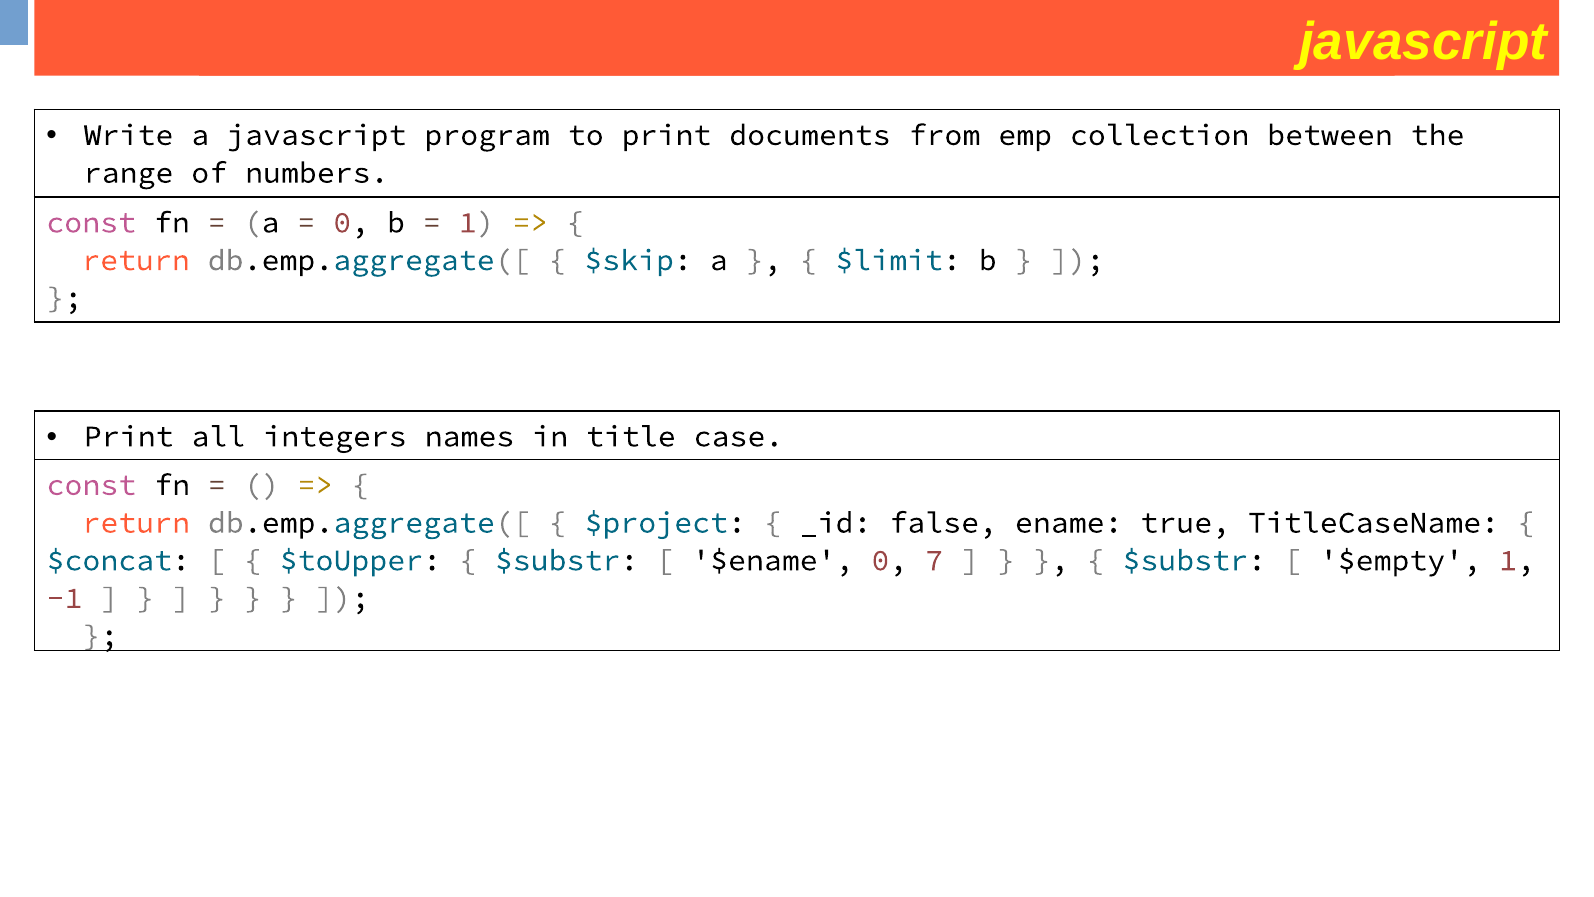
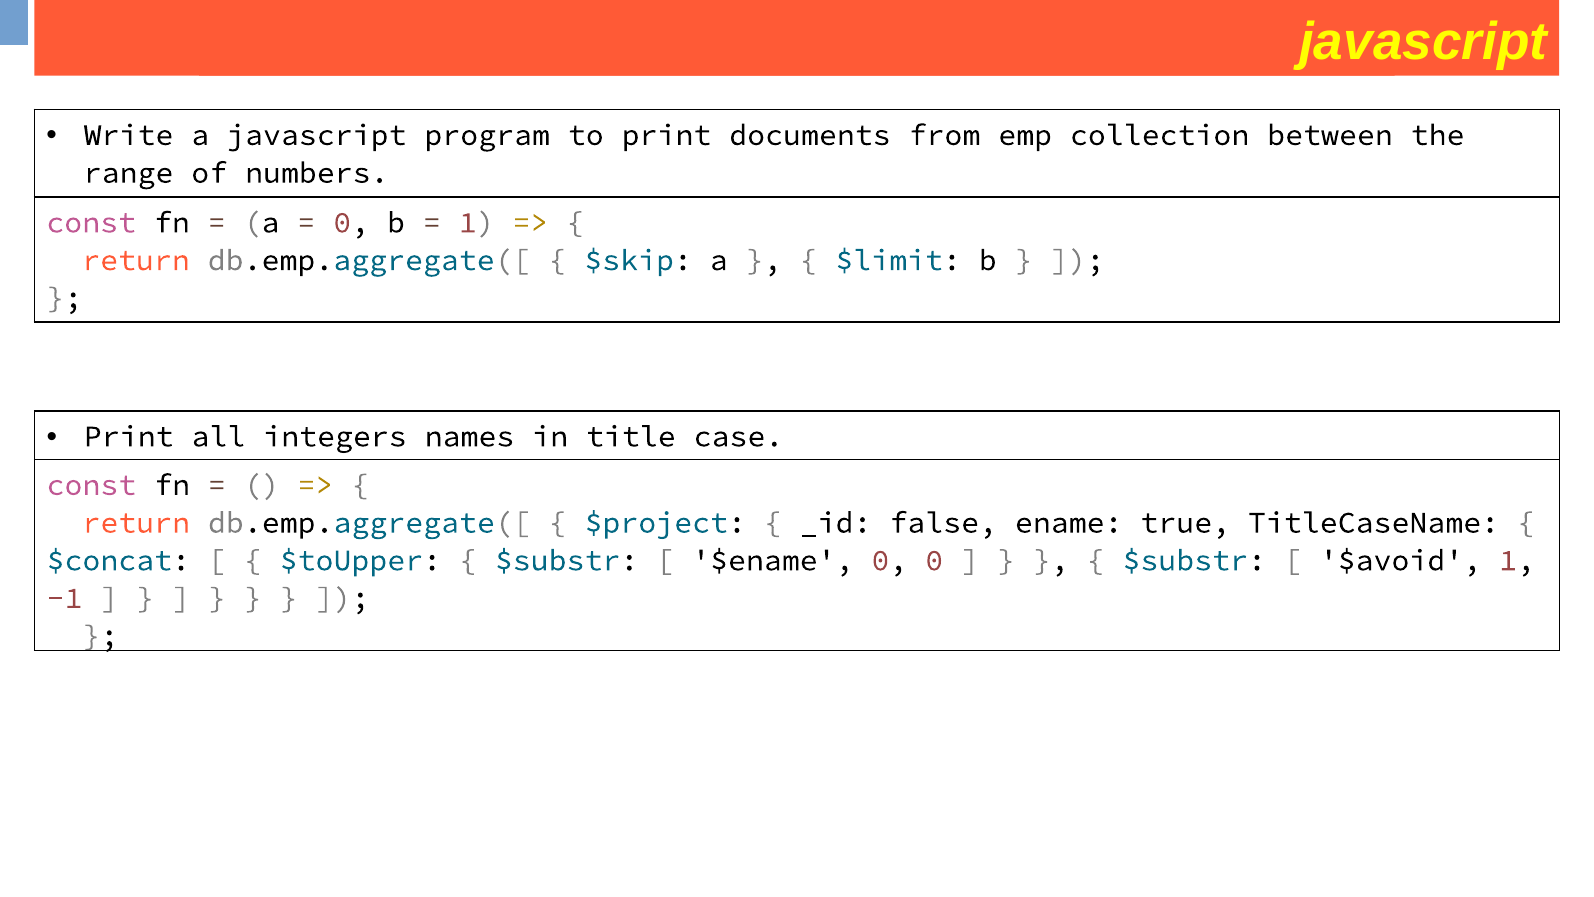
0 7: 7 -> 0
$empty: $empty -> $avoid
